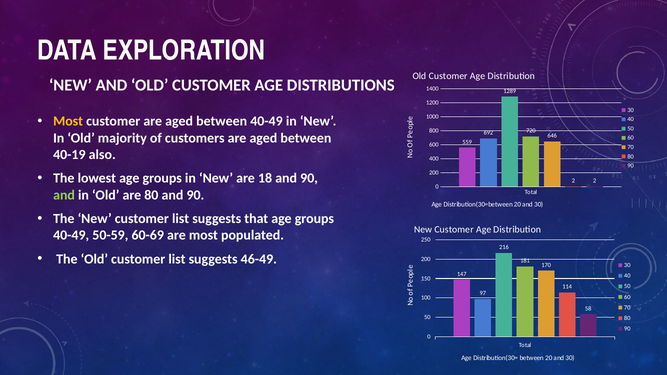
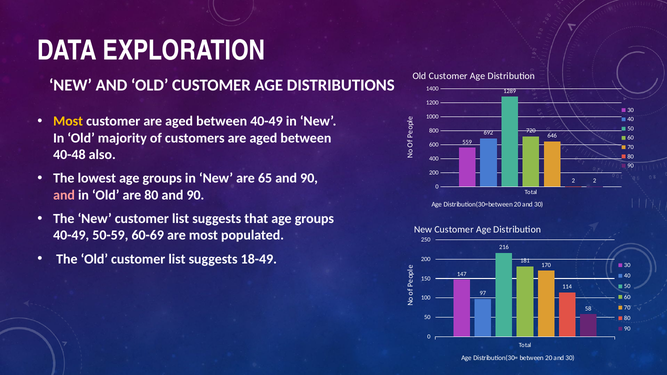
40-19: 40-19 -> 40-48
18: 18 -> 65
and at (64, 195) colour: light green -> pink
46-49: 46-49 -> 18-49
